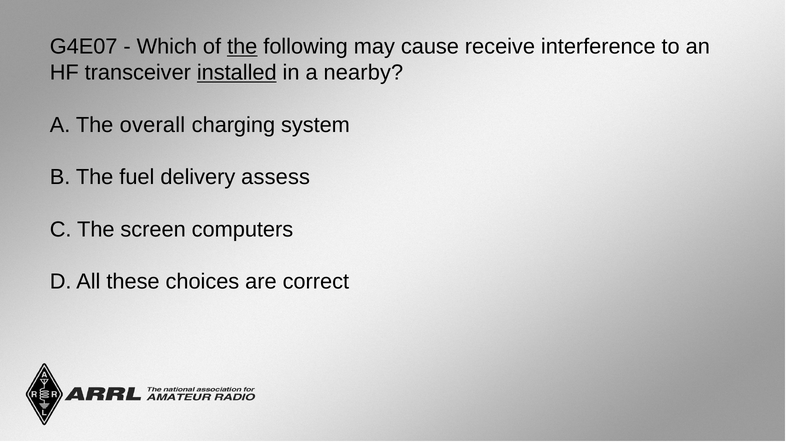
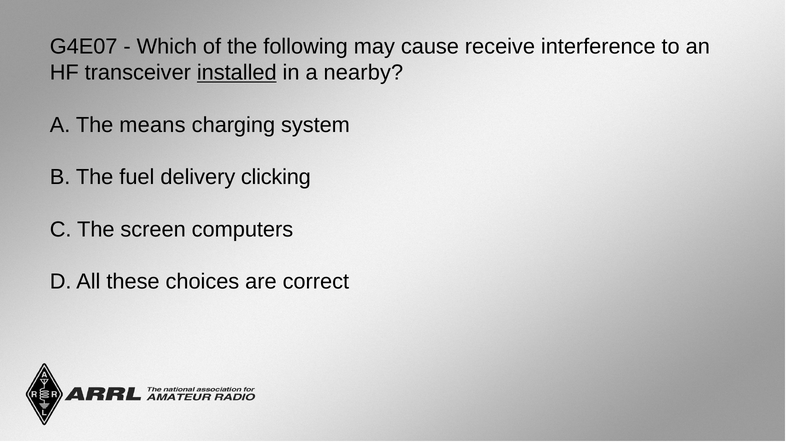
the at (242, 47) underline: present -> none
overall: overall -> means
assess: assess -> clicking
